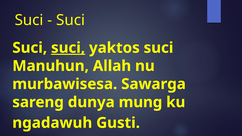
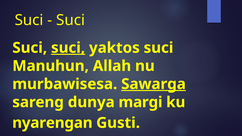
Sawarga underline: none -> present
mung: mung -> margi
ngadawuh: ngadawuh -> nyarengan
